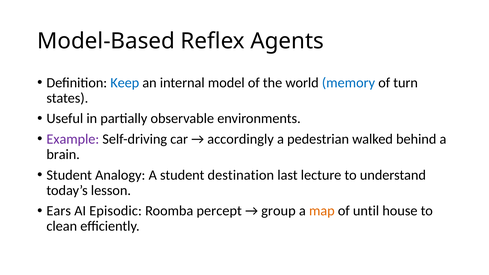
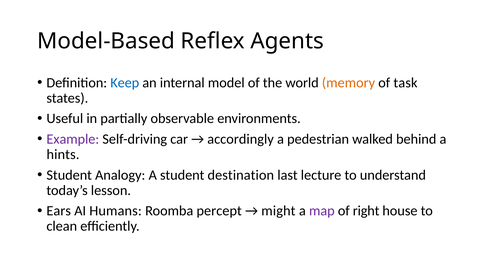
memory colour: blue -> orange
turn: turn -> task
brain: brain -> hints
Episodic: Episodic -> Humans
group: group -> might
map colour: orange -> purple
until: until -> right
